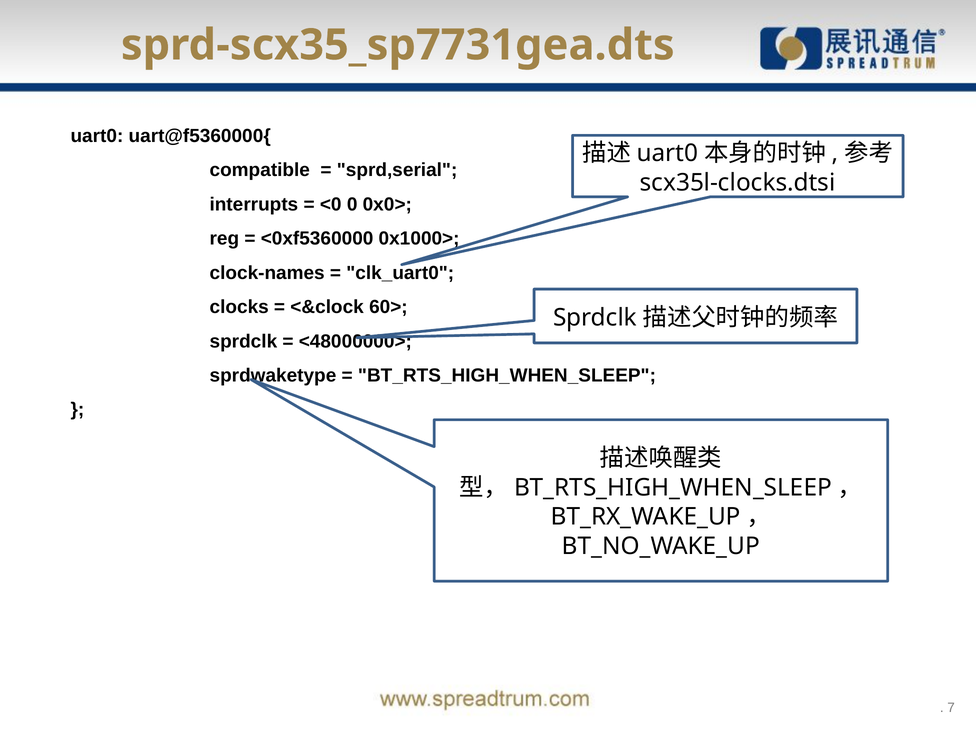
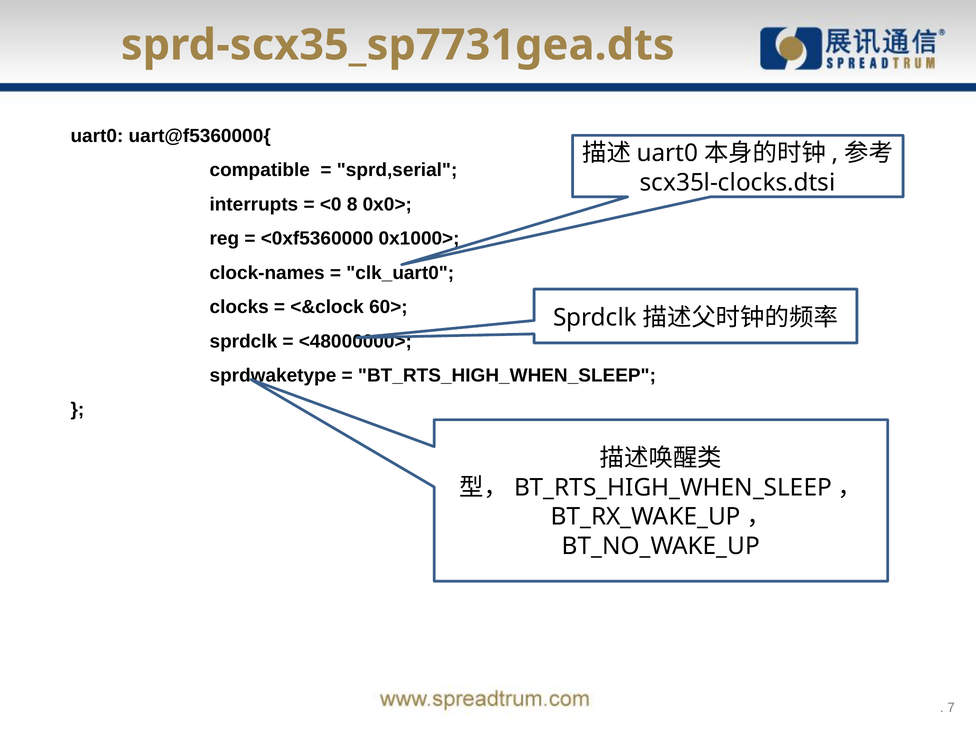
0: 0 -> 8
